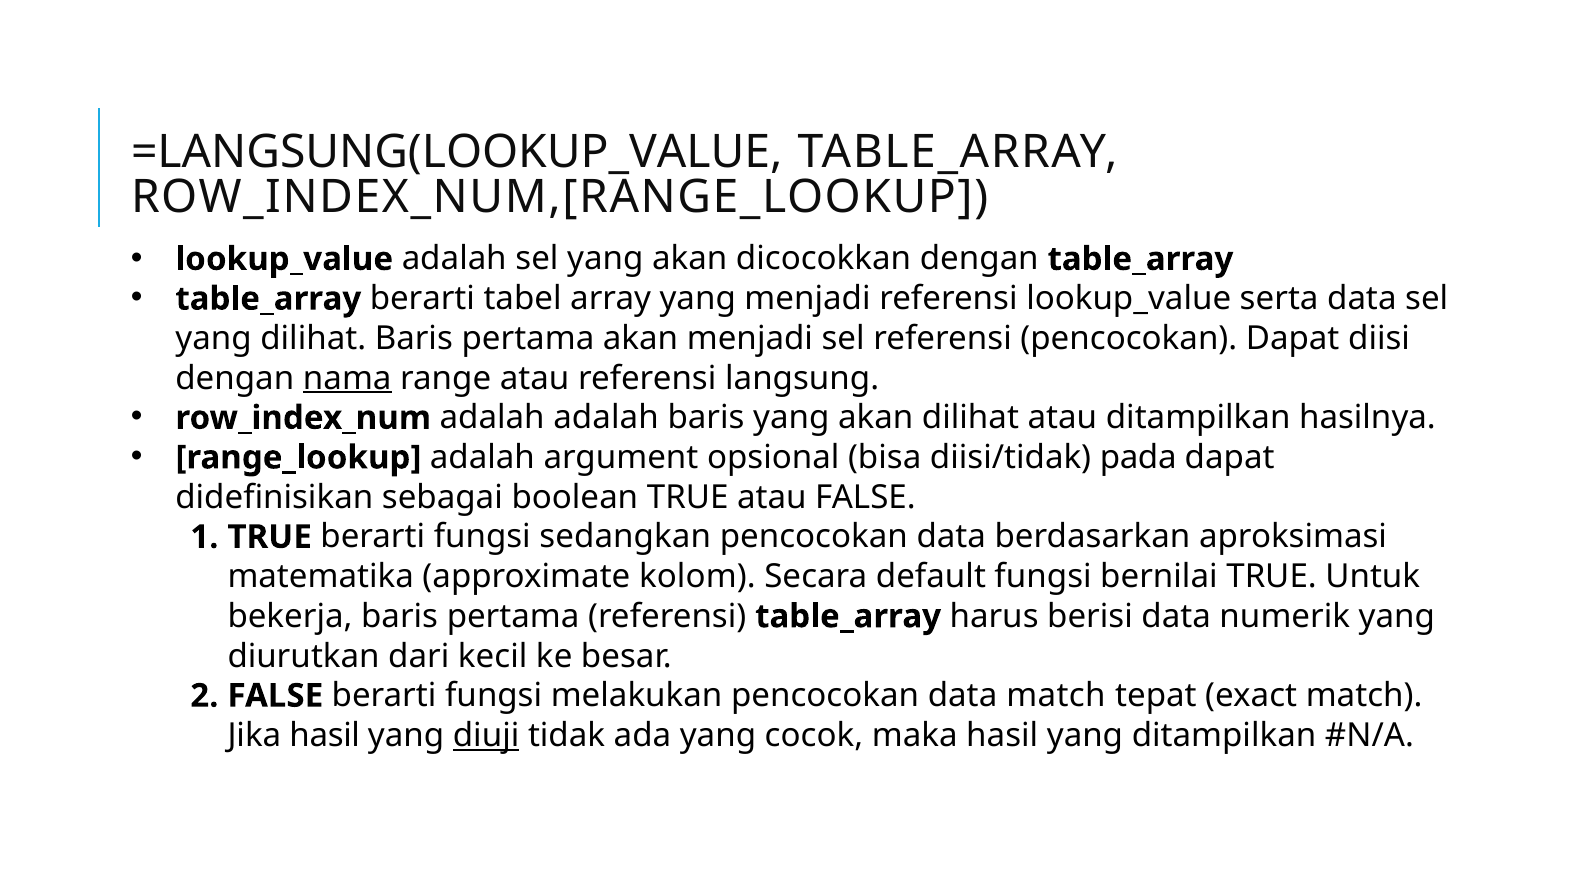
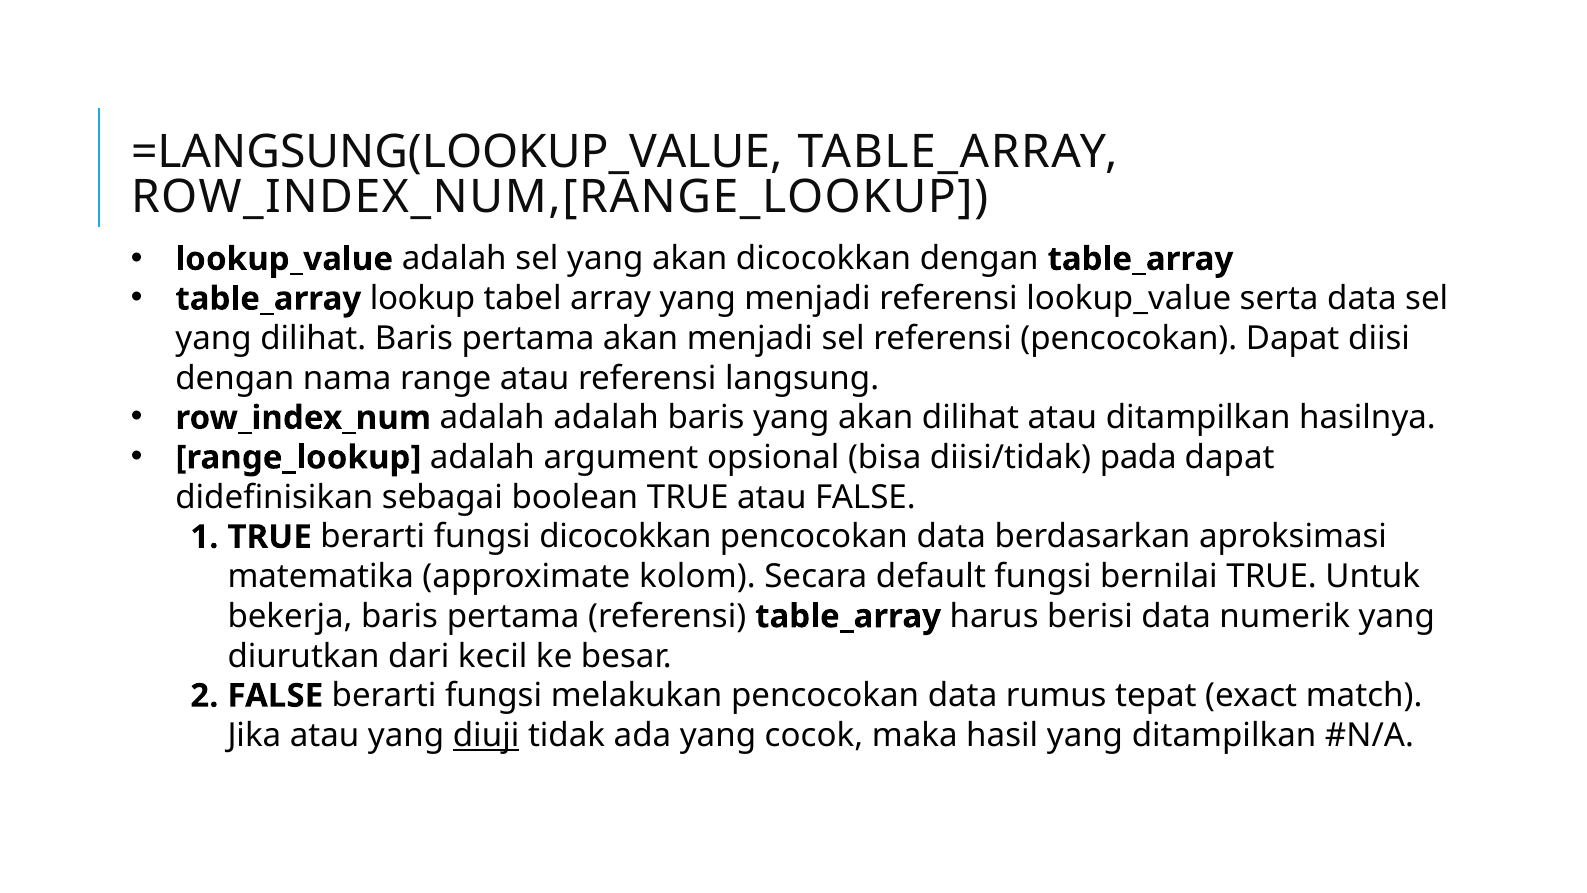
table_array berarti: berarti -> lookup
nama underline: present -> none
fungsi sedangkan: sedangkan -> dicocokkan
data match: match -> rumus
Jika hasil: hasil -> atau
